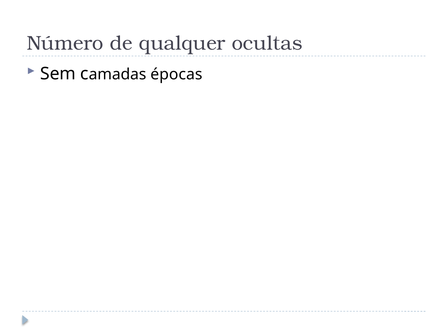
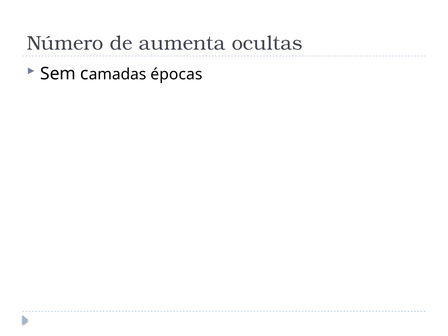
qualquer: qualquer -> aumenta
